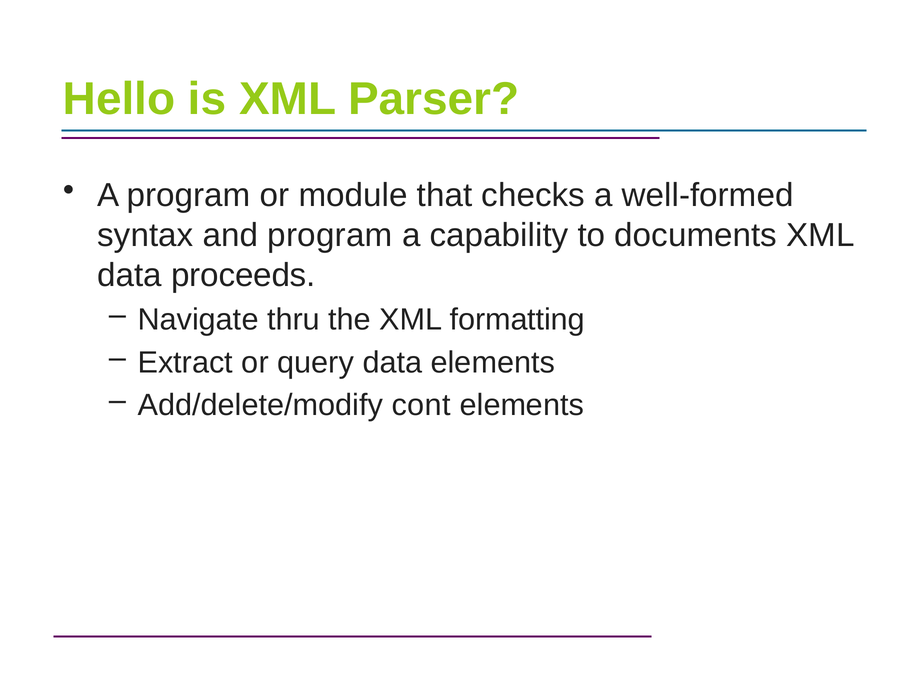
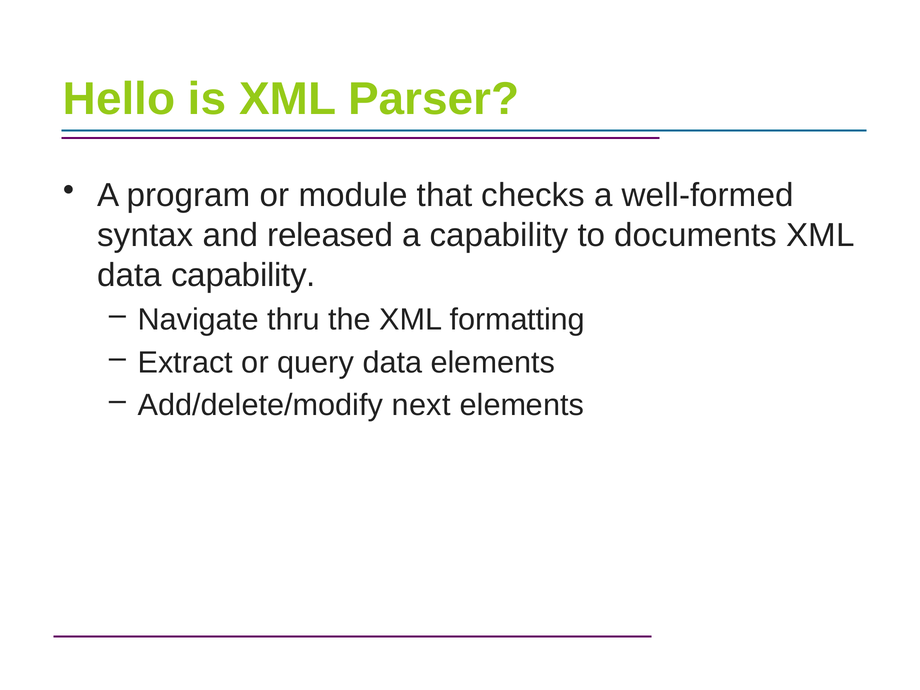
and program: program -> released
data proceeds: proceeds -> capability
cont: cont -> next
